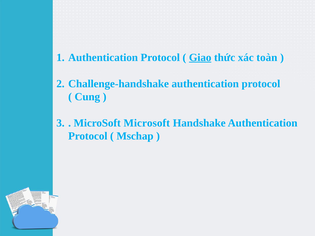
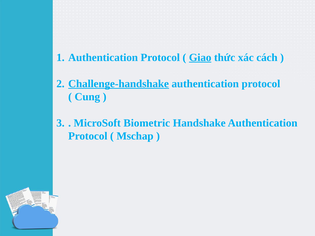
toàn: toàn -> cách
Challenge-handshake underline: none -> present
MicroSoft Microsoft: Microsoft -> Biometric
